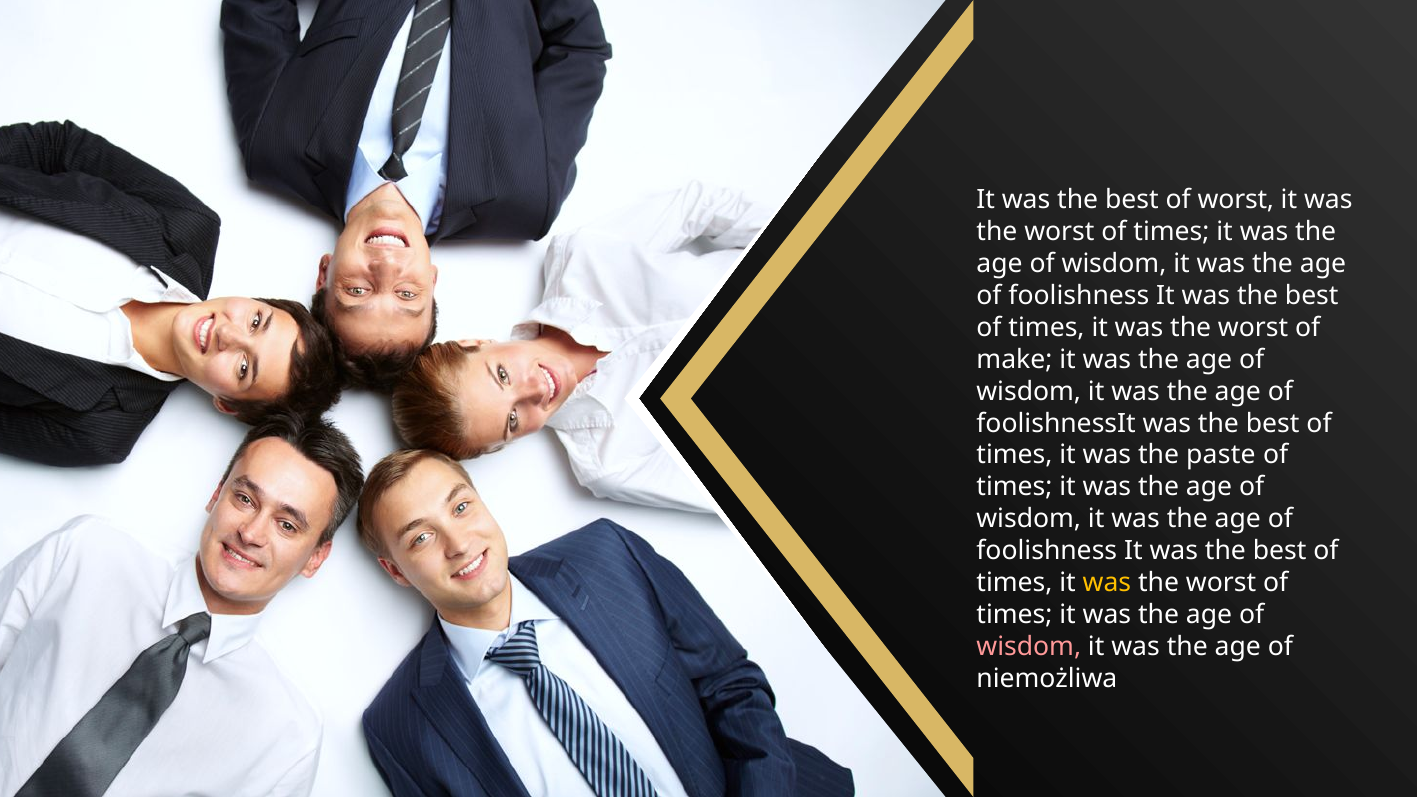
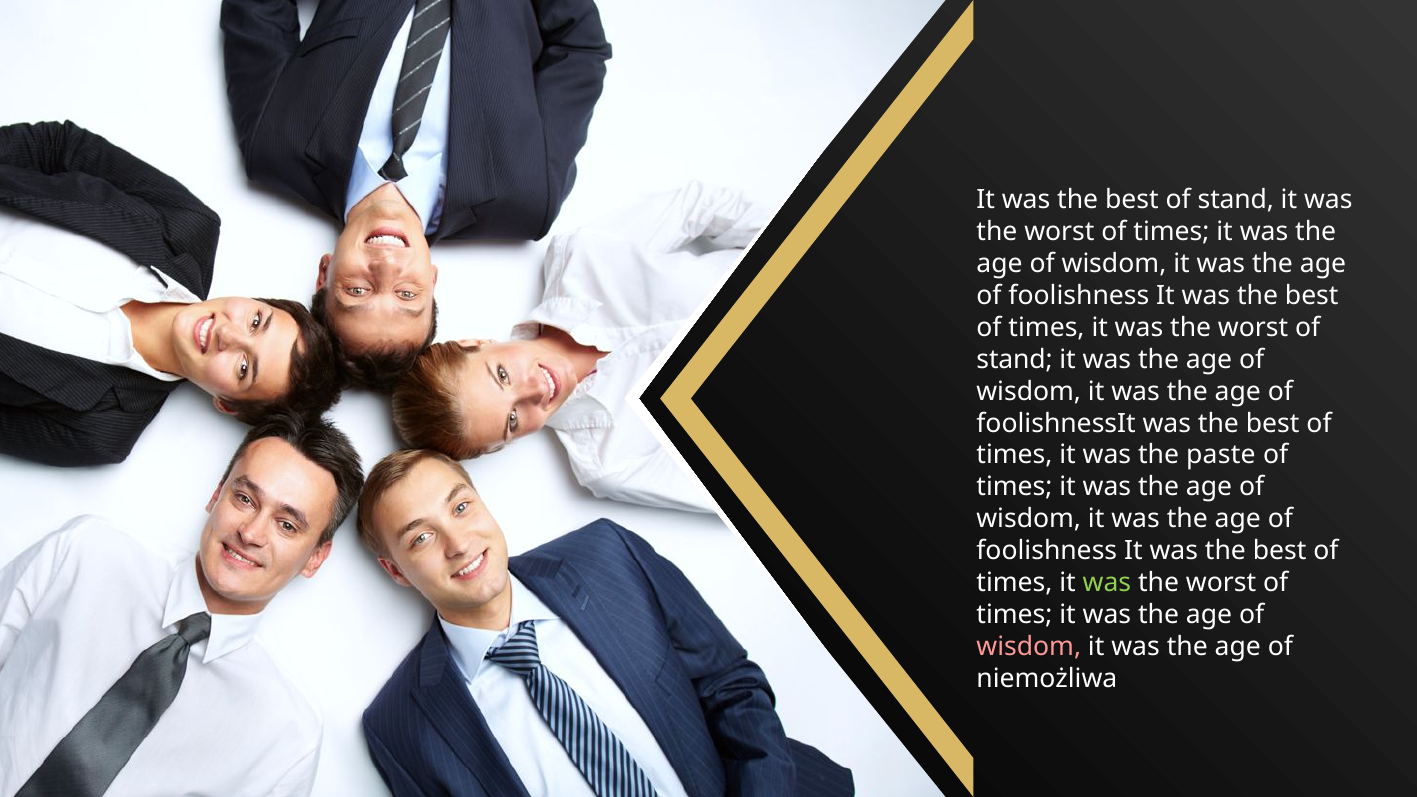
best of worst: worst -> stand
make at (1014, 360): make -> stand
was at (1107, 583) colour: yellow -> light green
